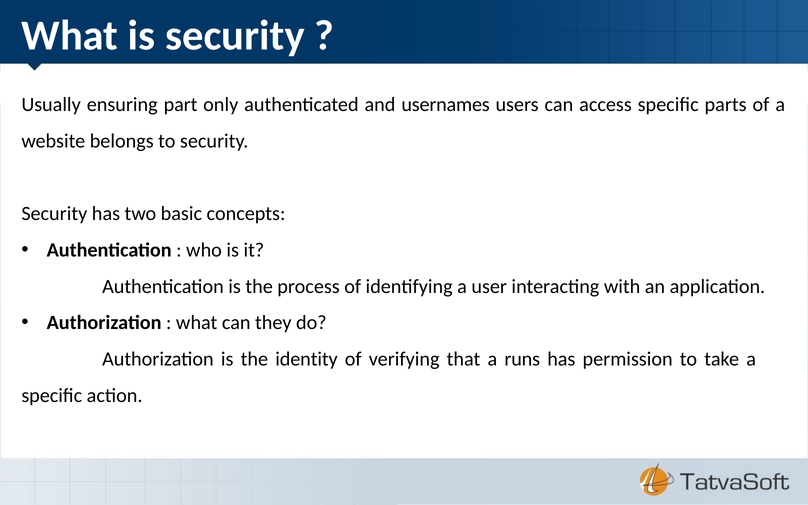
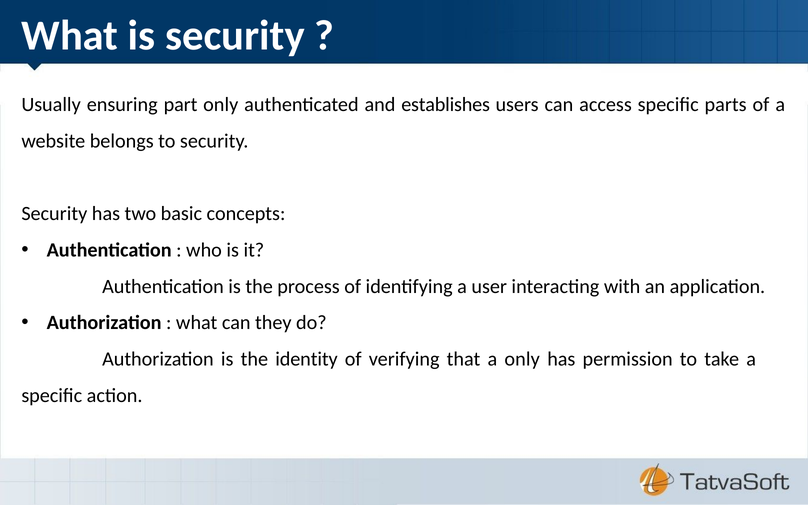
usernames: usernames -> establishes
a runs: runs -> only
